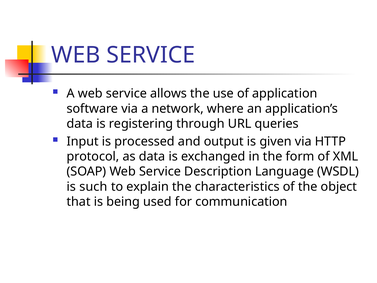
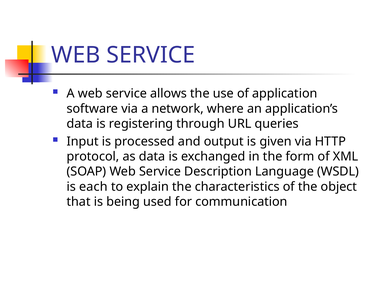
such: such -> each
